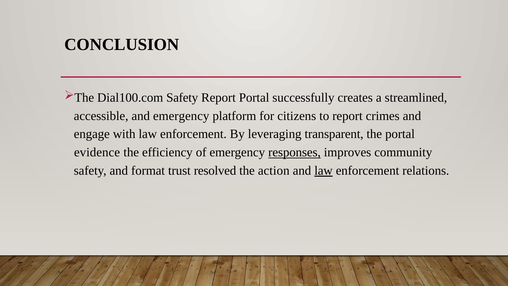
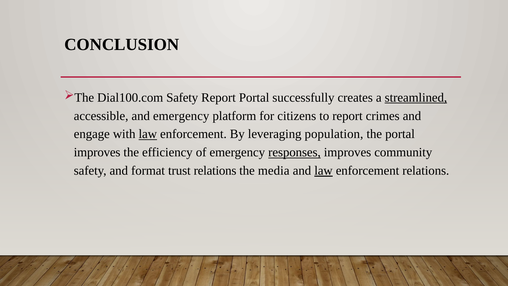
streamlined underline: none -> present
law at (148, 134) underline: none -> present
transparent: transparent -> population
evidence at (97, 152): evidence -> improves
trust resolved: resolved -> relations
action: action -> media
